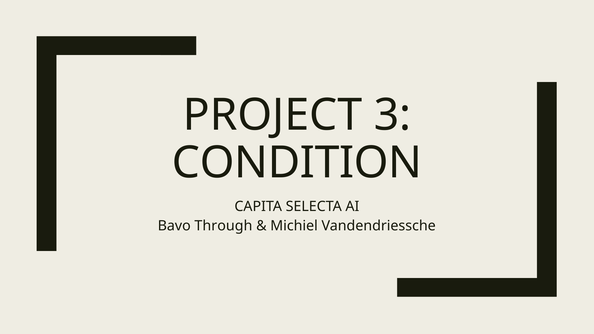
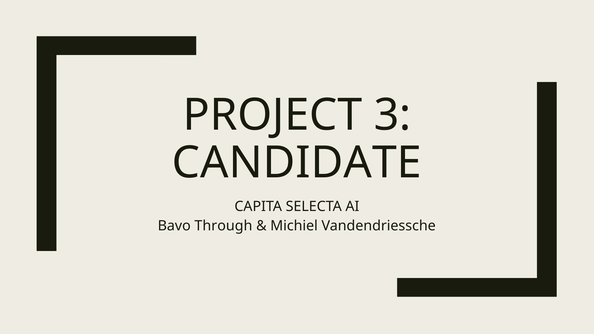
CONDITION: CONDITION -> CANDIDATE
